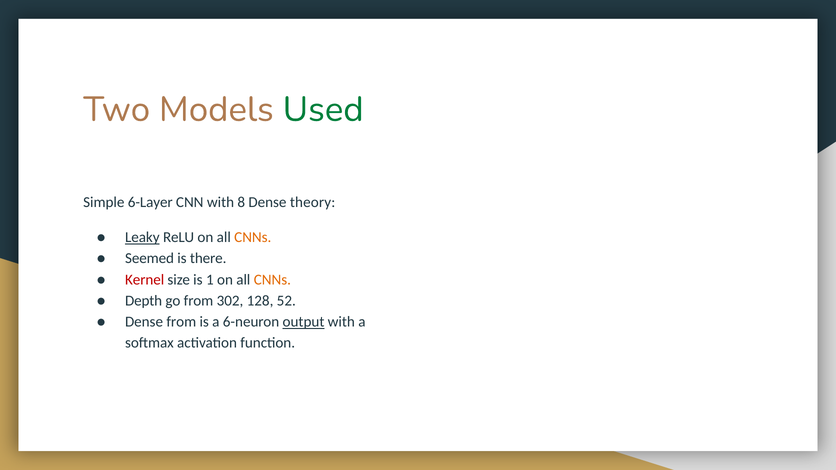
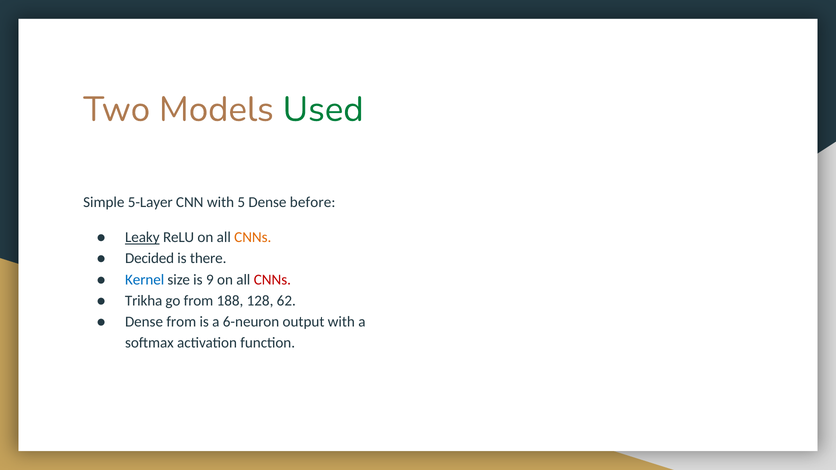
6-Layer: 6-Layer -> 5-Layer
8: 8 -> 5
theory: theory -> before
Seemed: Seemed -> Decided
Kernel colour: red -> blue
1: 1 -> 9
CNNs at (272, 280) colour: orange -> red
Depth: Depth -> Trikha
302: 302 -> 188
52: 52 -> 62
output underline: present -> none
